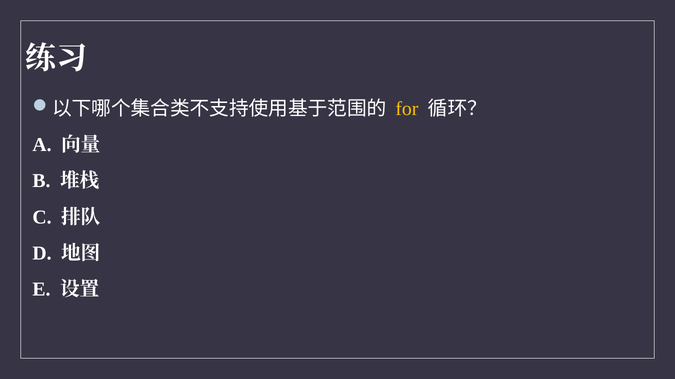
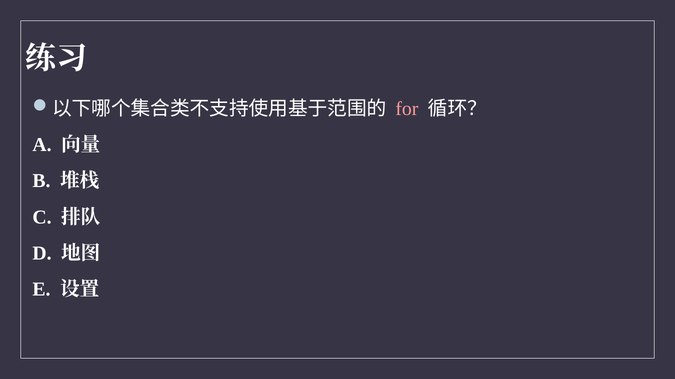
for colour: yellow -> pink
